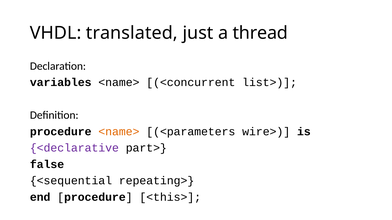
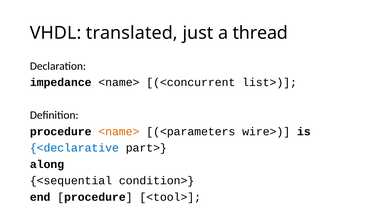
variables: variables -> impedance
<declarative colour: purple -> blue
false: false -> along
repeating>: repeating> -> condition>
<this>: <this> -> <tool>
